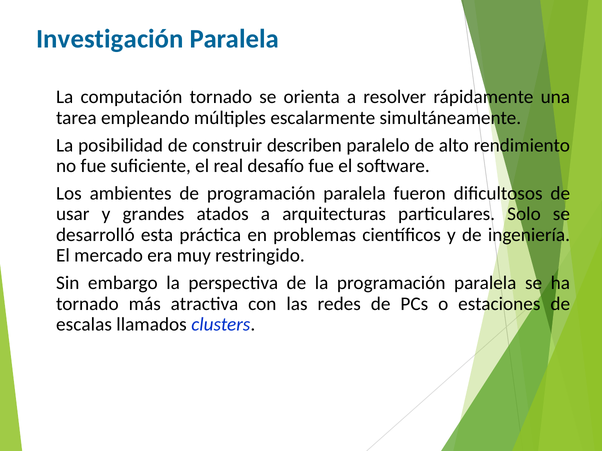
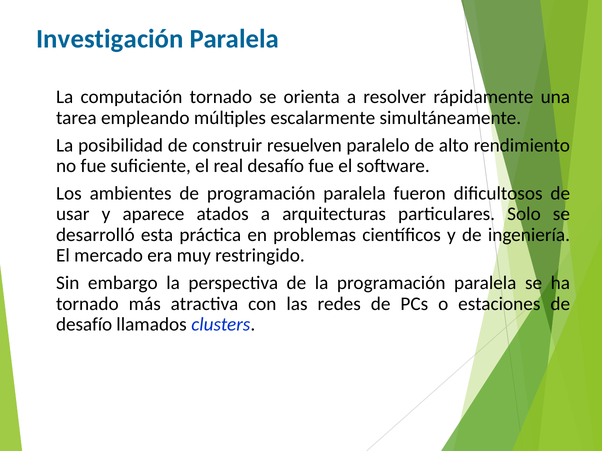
describen: describen -> resuelven
grandes: grandes -> aparece
escalas at (84, 325): escalas -> desafío
